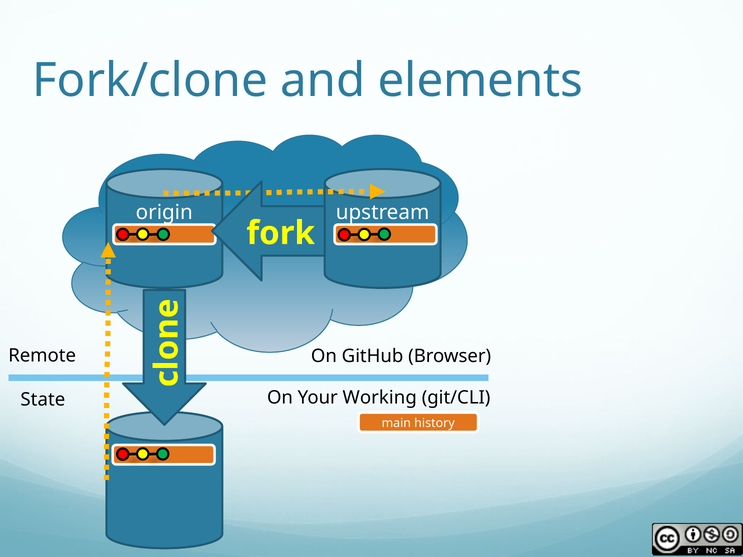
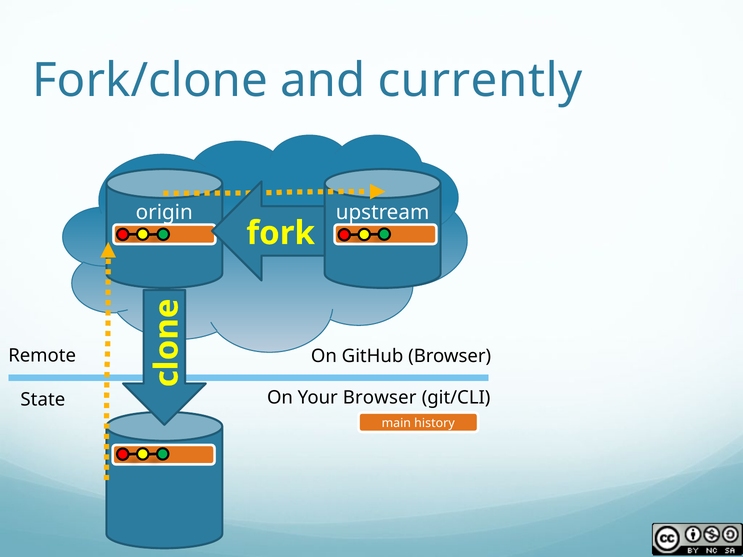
elements: elements -> currently
Your Working: Working -> Browser
